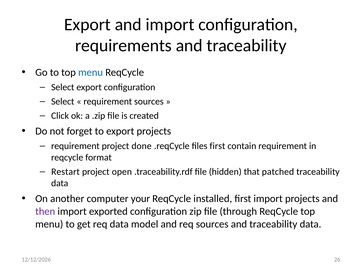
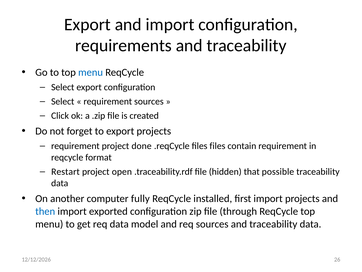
files first: first -> files
patched: patched -> possible
your: your -> fully
then colour: purple -> blue
